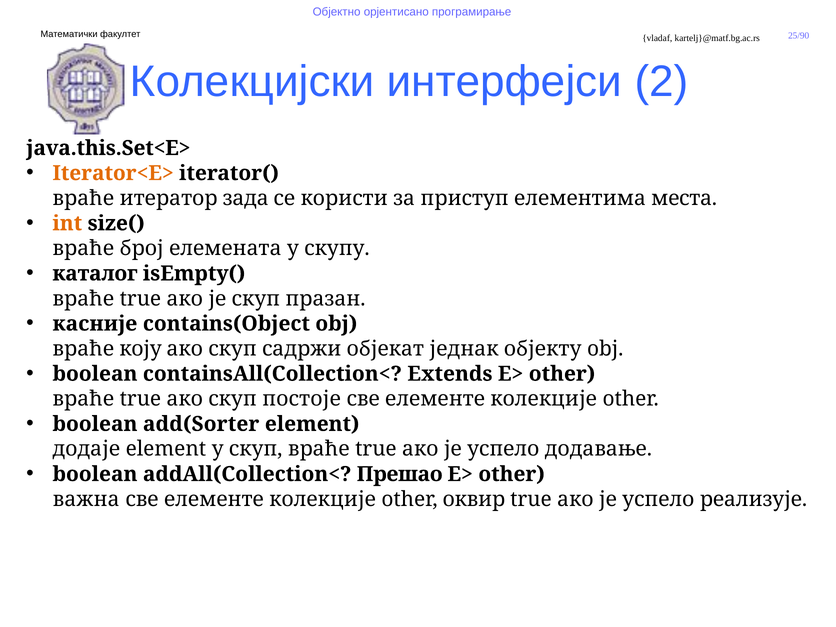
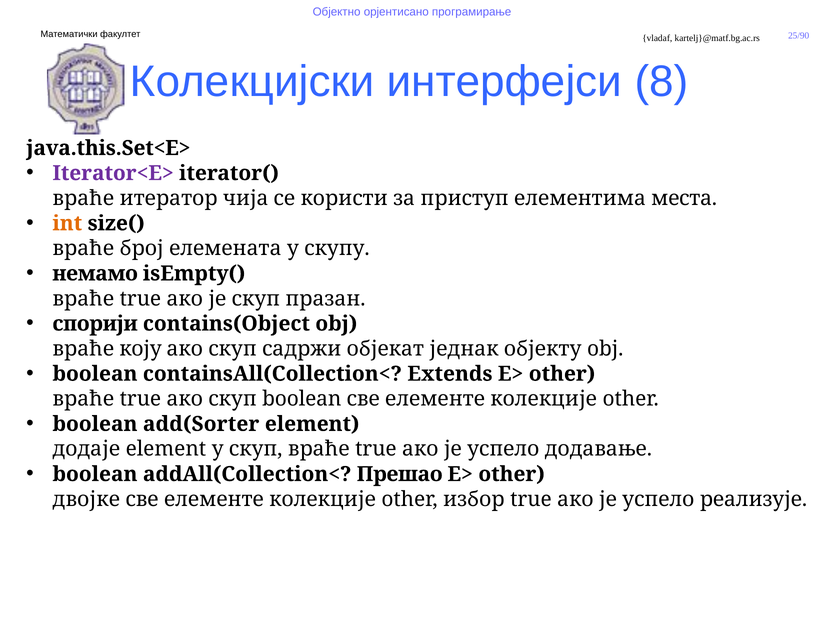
2: 2 -> 8
Iterator<E> colour: orange -> purple
зада: зада -> чија
каталог: каталог -> немамо
касније: касније -> спорији
скуп постоје: постоје -> boolean
важна: важна -> двојке
оквир: оквир -> избор
